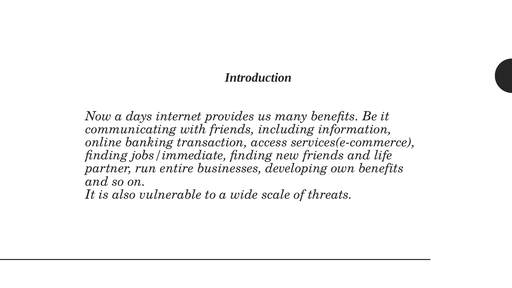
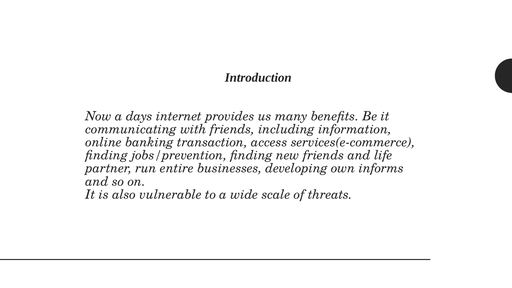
jobs/immediate: jobs/immediate -> jobs/prevention
own benefits: benefits -> informs
